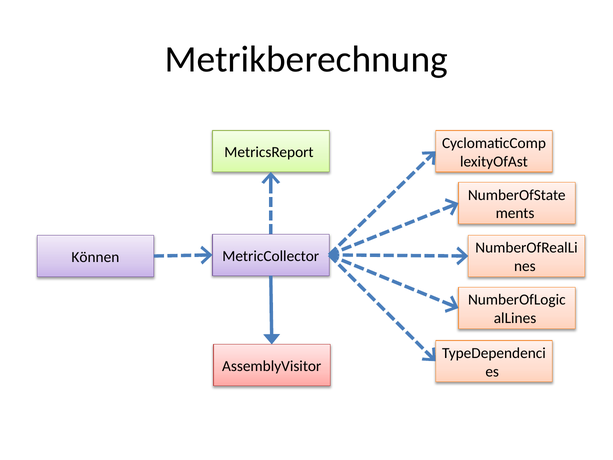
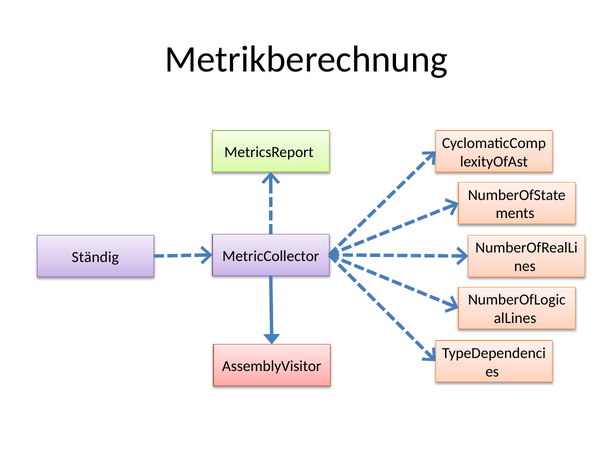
Können: Können -> Ständig
